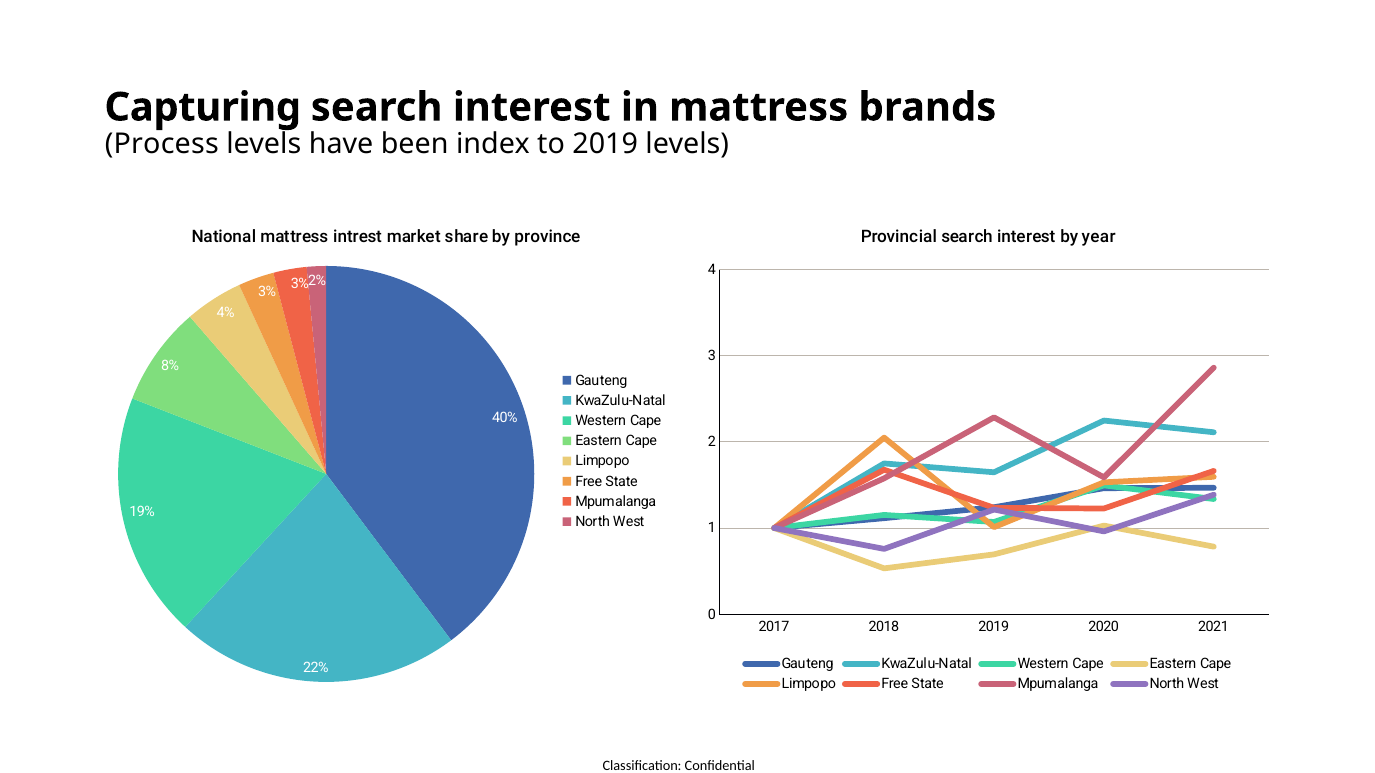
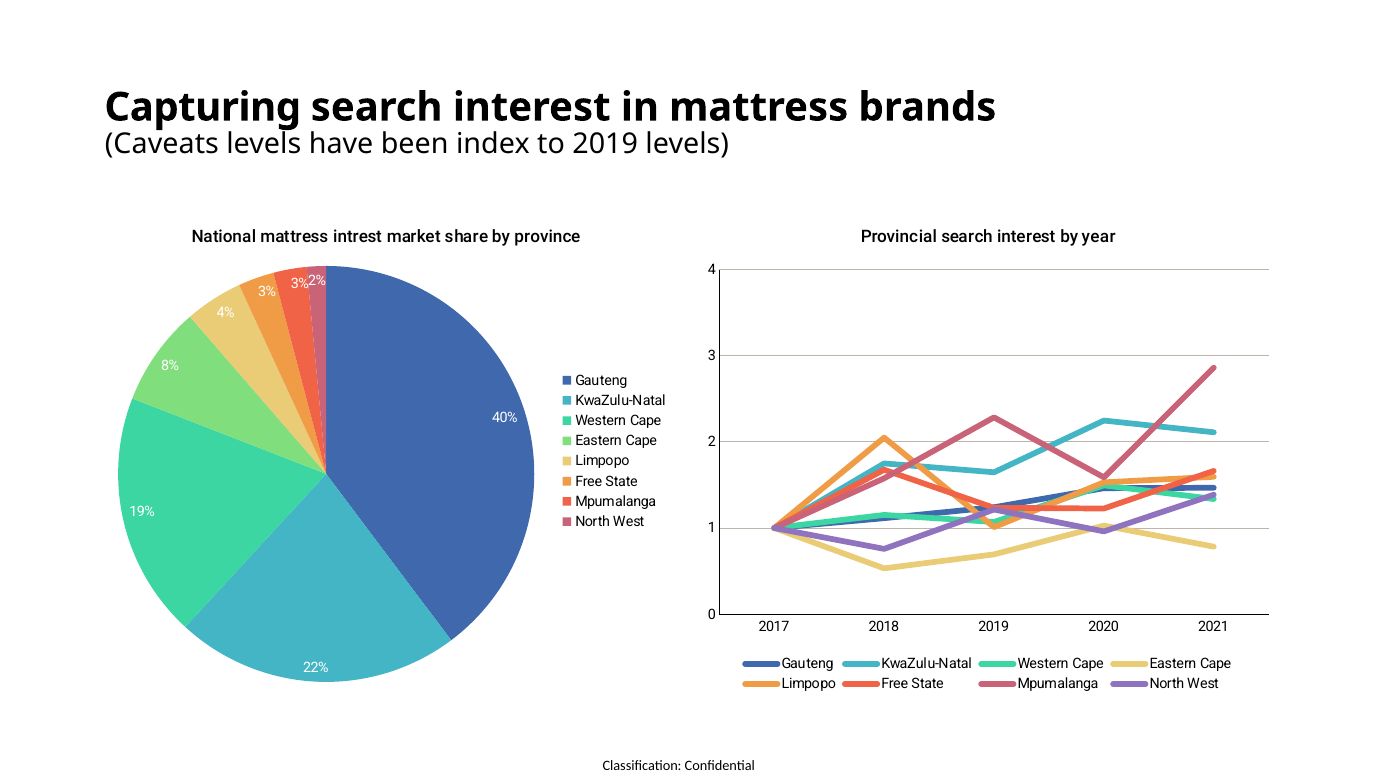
Process: Process -> Caveats
